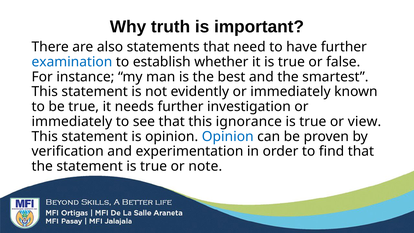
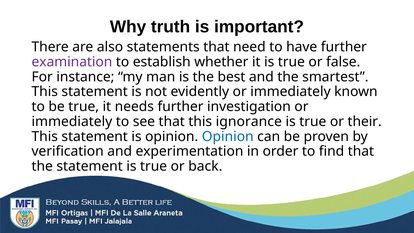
examination colour: blue -> purple
view: view -> their
note: note -> back
